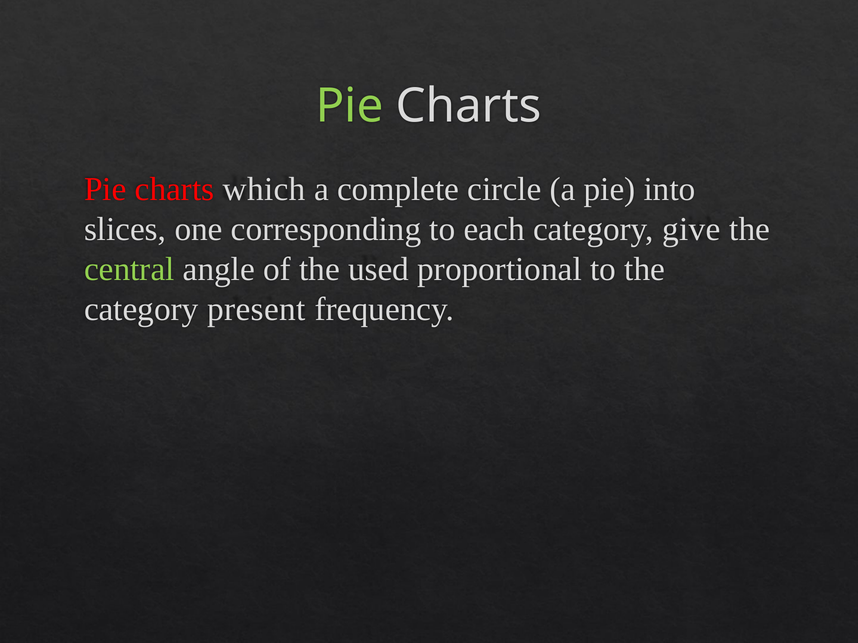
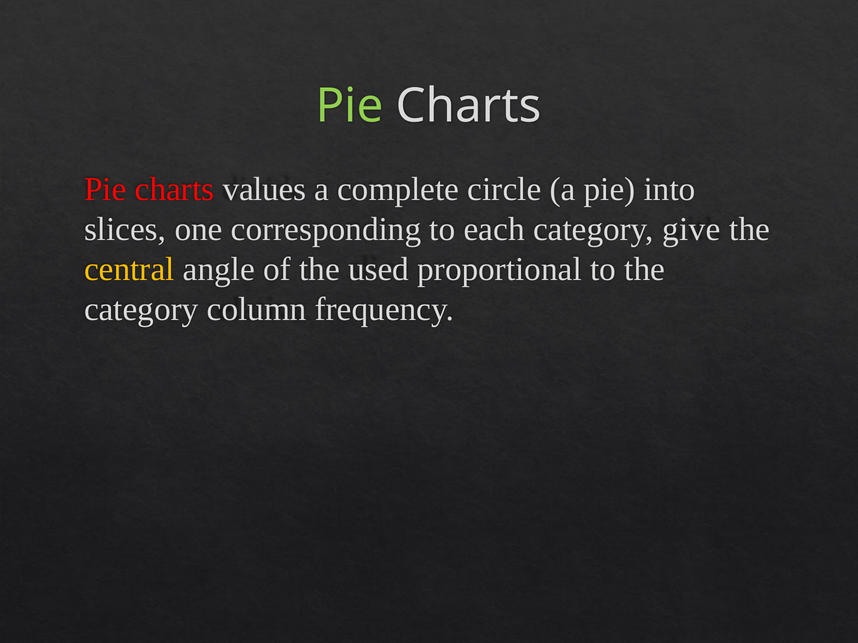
which: which -> values
central colour: light green -> yellow
present: present -> column
